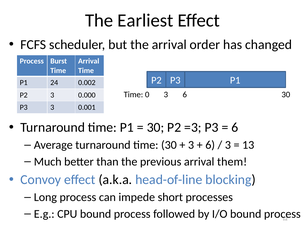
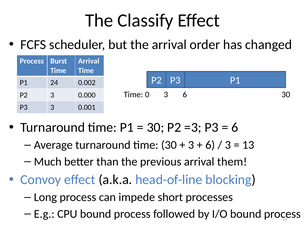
Earliest: Earliest -> Classify
